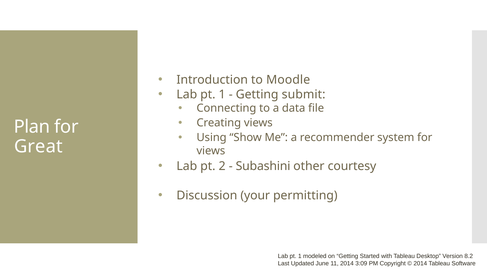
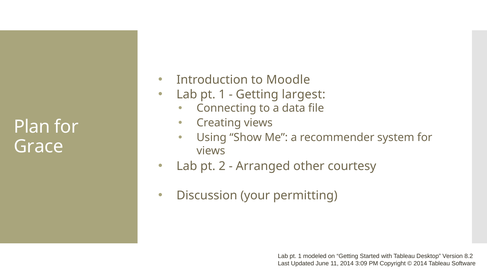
submit: submit -> largest
Great: Great -> Grace
Subashini: Subashini -> Arranged
